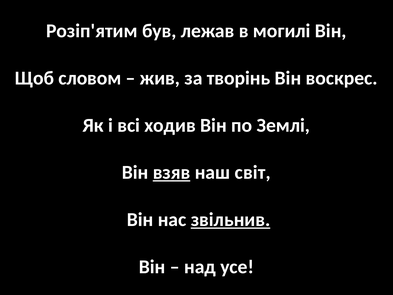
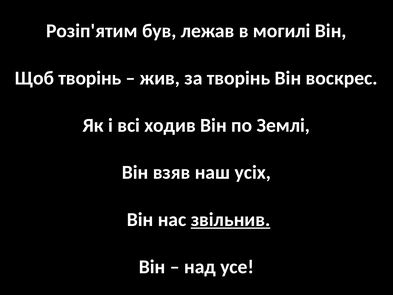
Щоб словом: словом -> творінь
взяв underline: present -> none
світ: світ -> усіх
